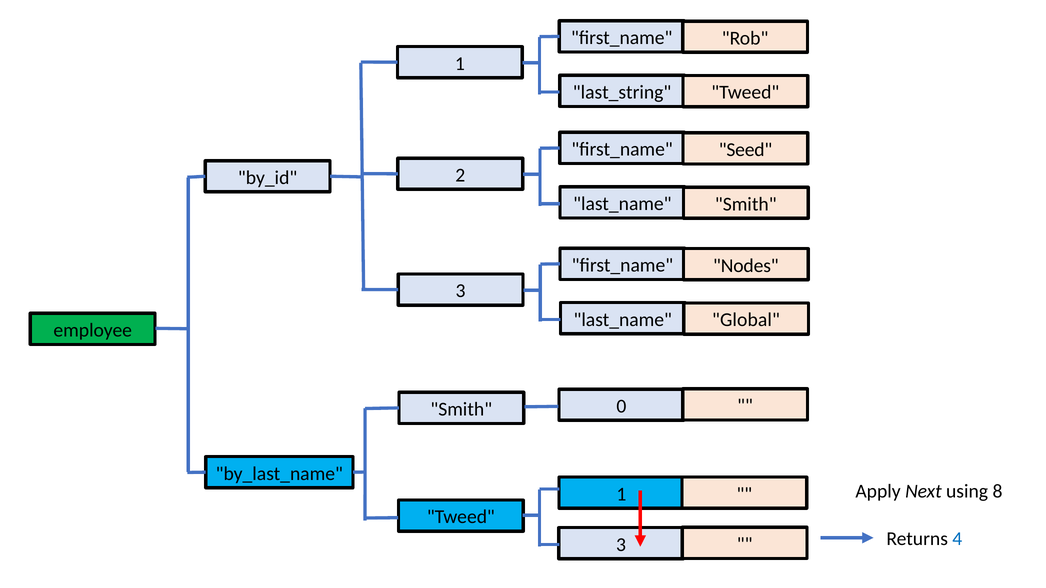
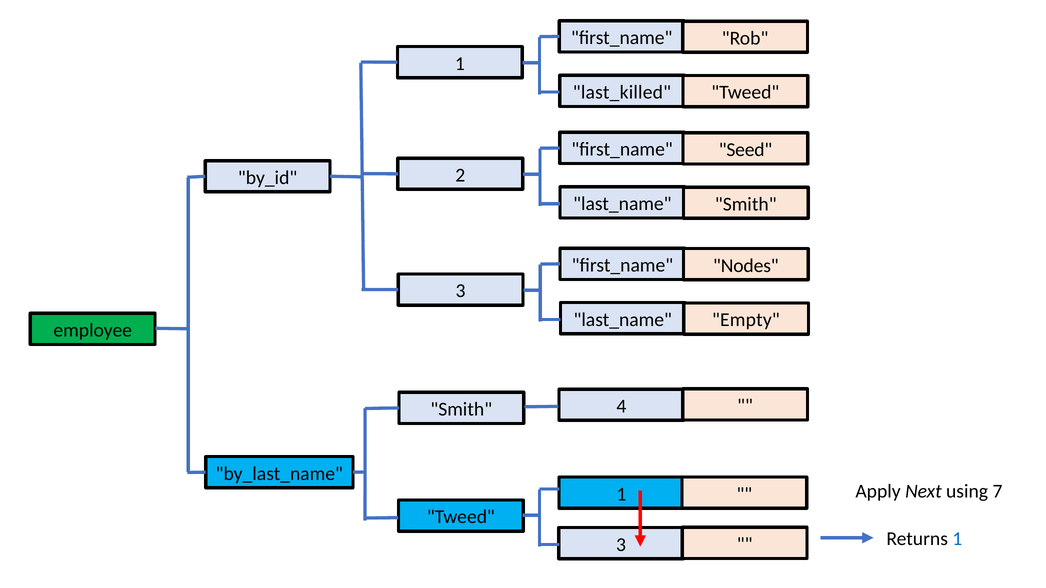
last_string: last_string -> last_killed
Global: Global -> Empty
0: 0 -> 4
8: 8 -> 7
Returns 4: 4 -> 1
